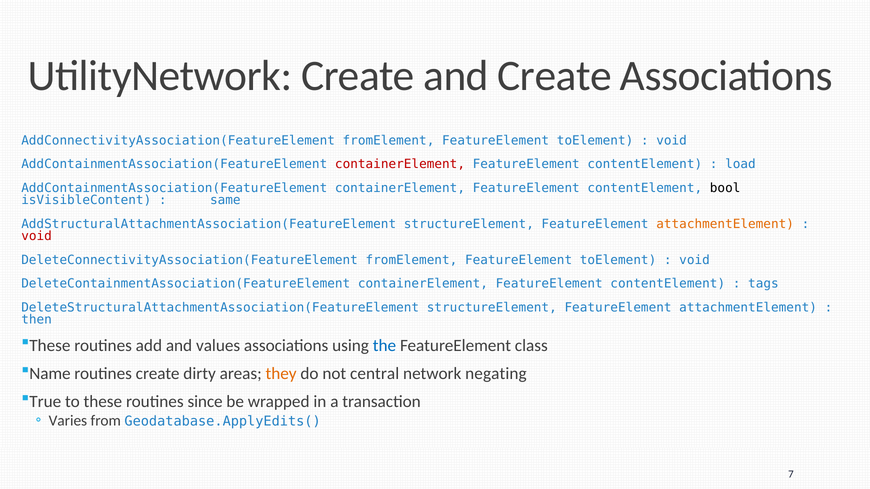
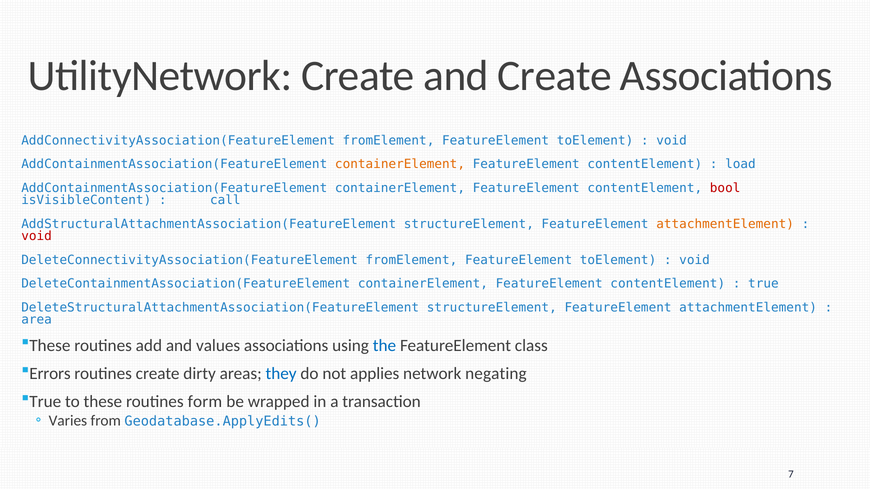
containerElement at (400, 164) colour: red -> orange
bool colour: black -> red
same: same -> call
tags at (763, 284): tags -> true
then: then -> area
Name: Name -> Errors
they colour: orange -> blue
central: central -> applies
since: since -> form
